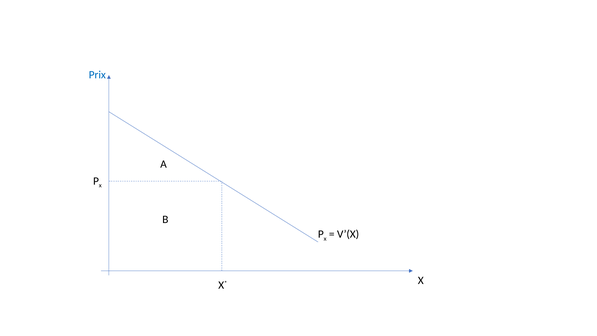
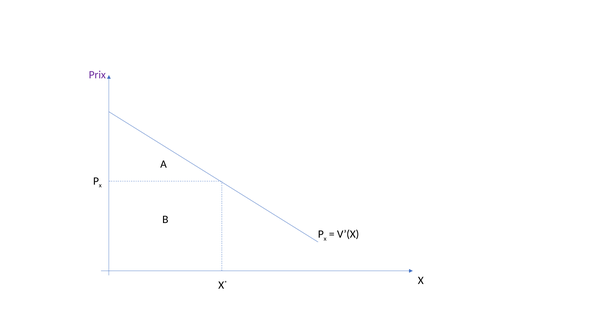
Prix colour: blue -> purple
